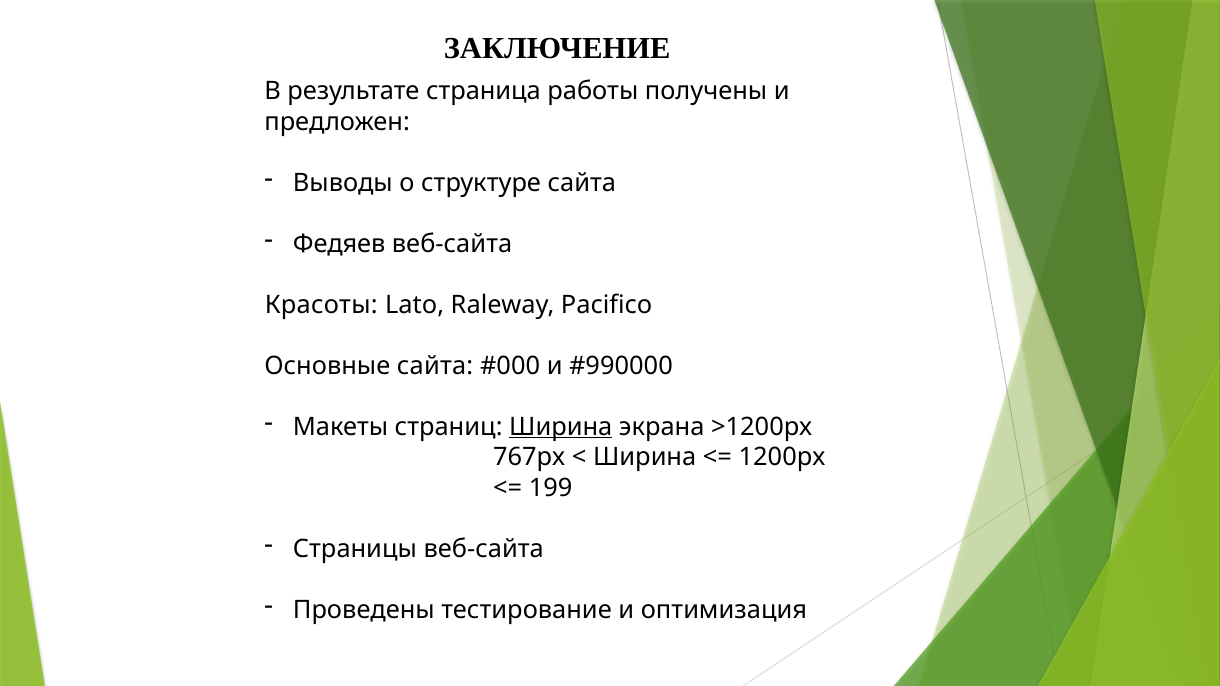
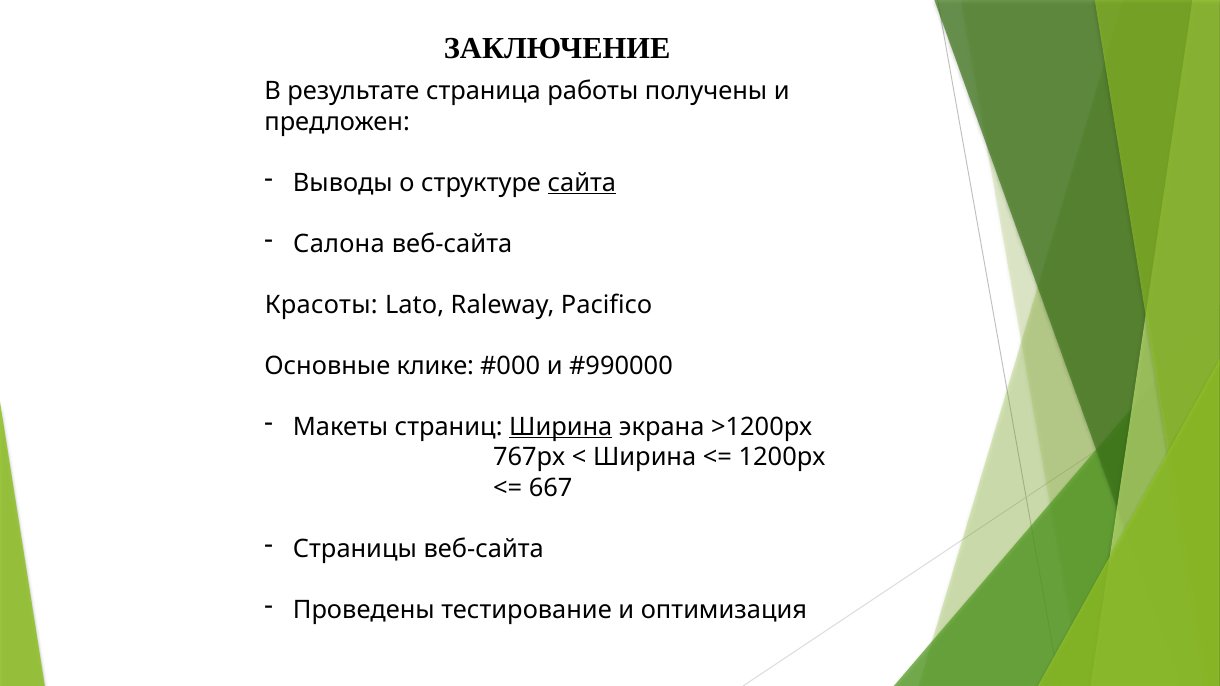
сайта at (582, 183) underline: none -> present
Федяев: Федяев -> Салона
Основные сайта: сайта -> клике
199: 199 -> 667
